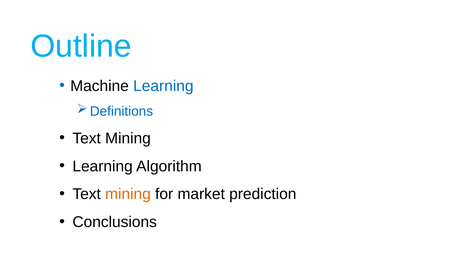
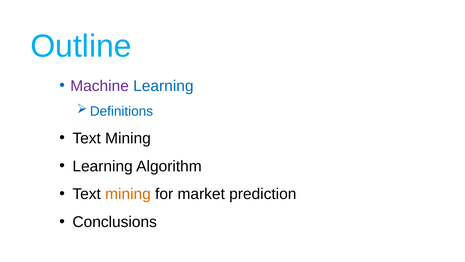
Machine colour: black -> purple
